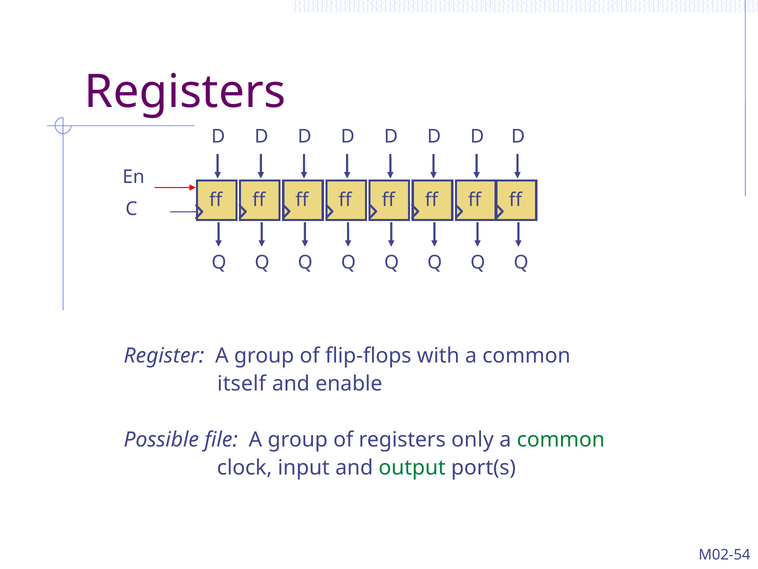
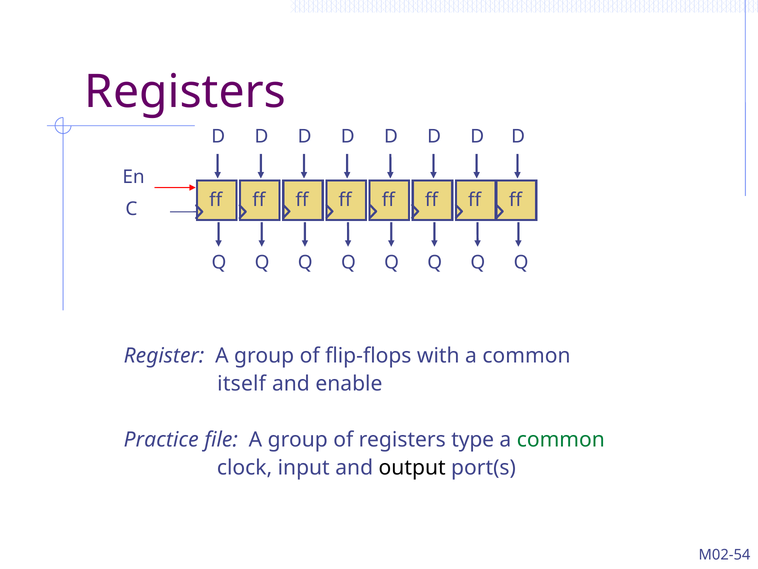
Possible: Possible -> Practice
only: only -> type
output colour: green -> black
